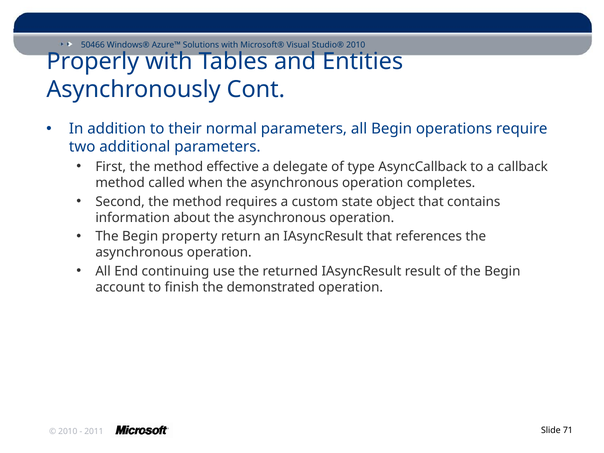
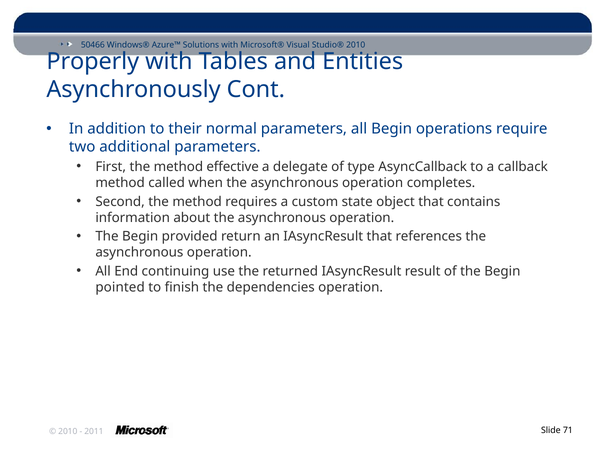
property: property -> provided
account: account -> pointed
demonstrated: demonstrated -> dependencies
